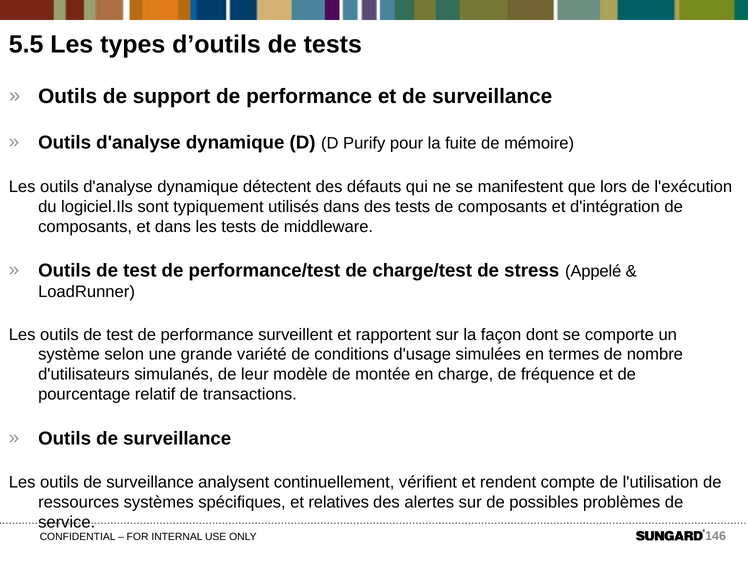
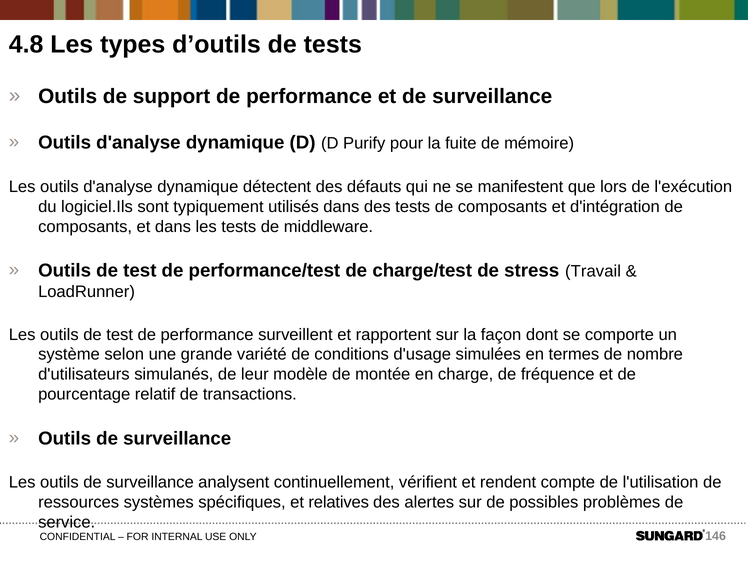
5.5: 5.5 -> 4.8
Appelé: Appelé -> Travail
